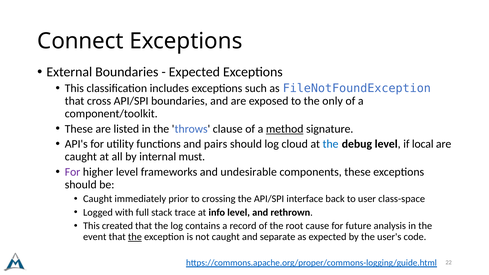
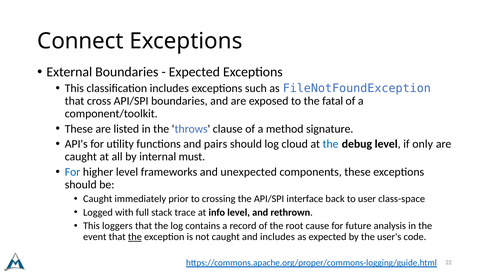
only: only -> fatal
method underline: present -> none
local: local -> only
For at (73, 172) colour: purple -> blue
undesirable: undesirable -> unexpected
created: created -> loggers
and separate: separate -> includes
